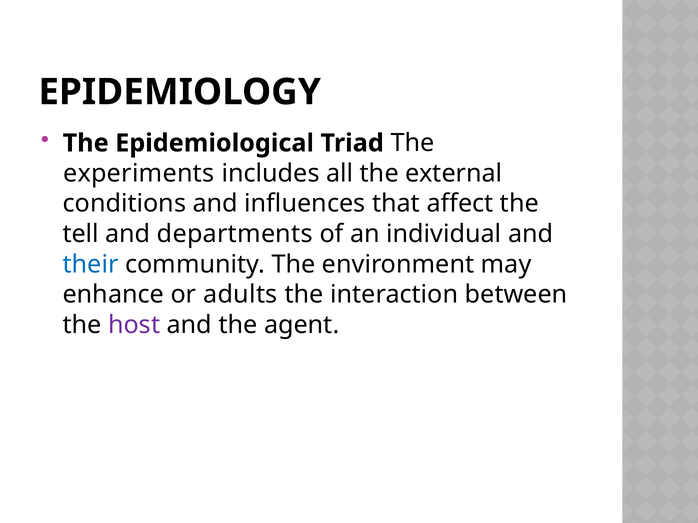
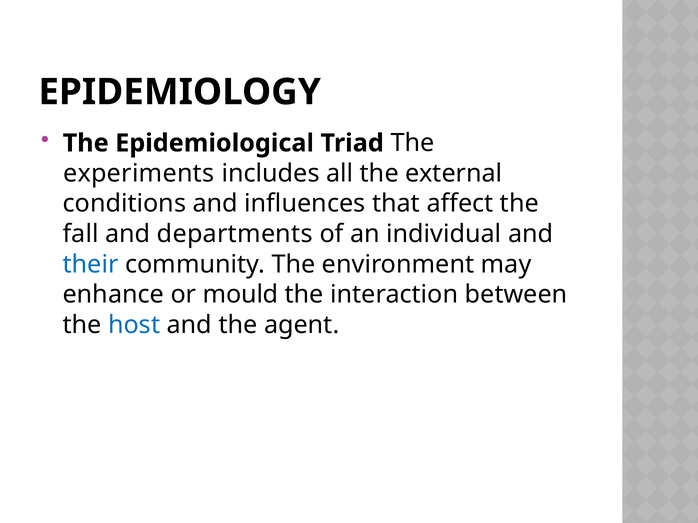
tell: tell -> fall
adults: adults -> mould
host colour: purple -> blue
